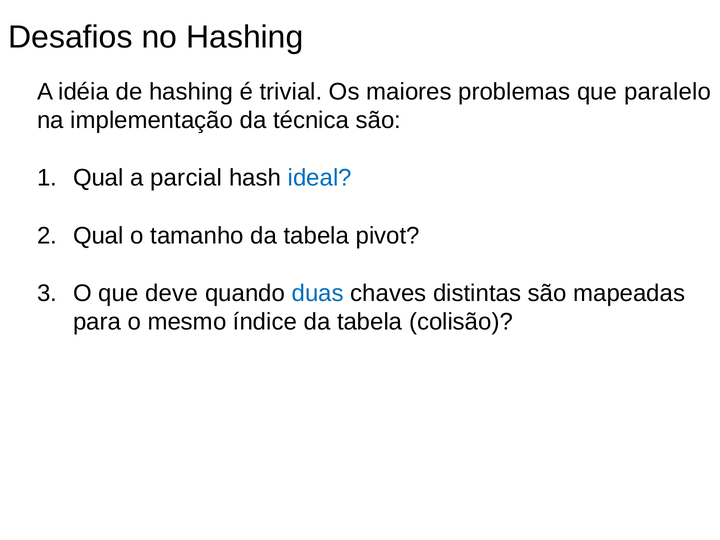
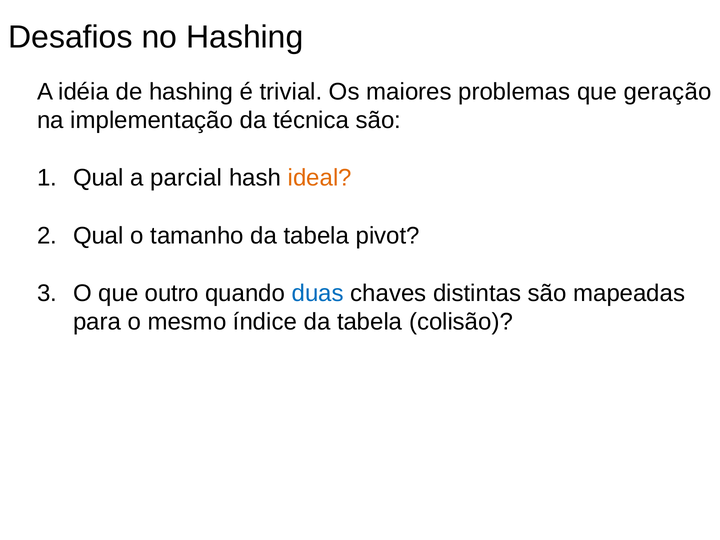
paralelo: paralelo -> geração
ideal colour: blue -> orange
deve: deve -> outro
